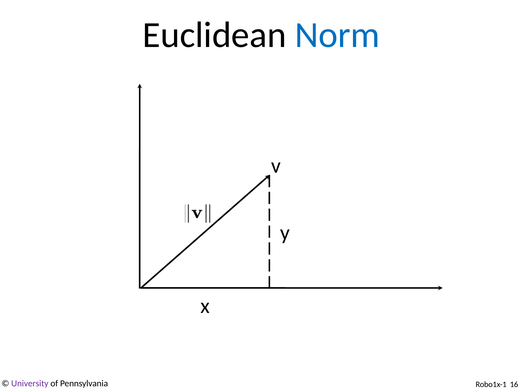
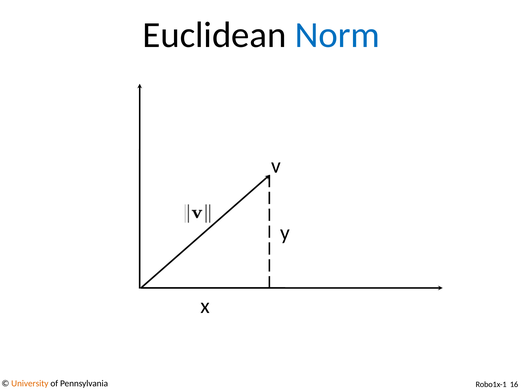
University colour: purple -> orange
